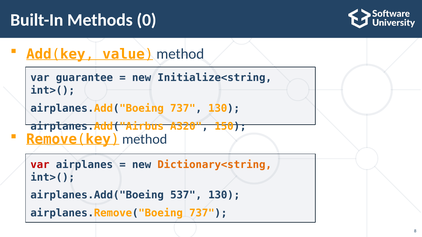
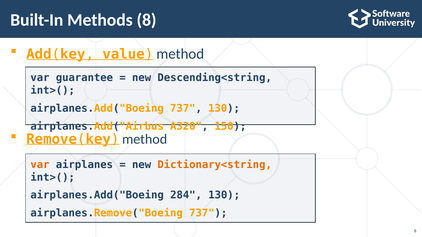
Methods 0: 0 -> 8
Initialize<string: Initialize<string -> Descending<string
var at (40, 165) colour: red -> orange
537: 537 -> 284
